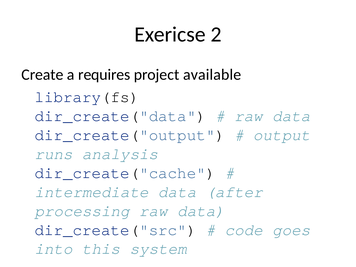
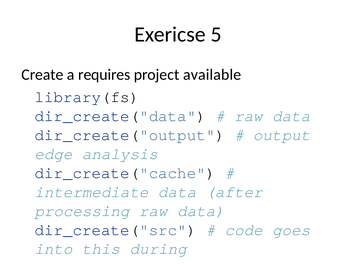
2: 2 -> 5
runs: runs -> edge
system: system -> during
